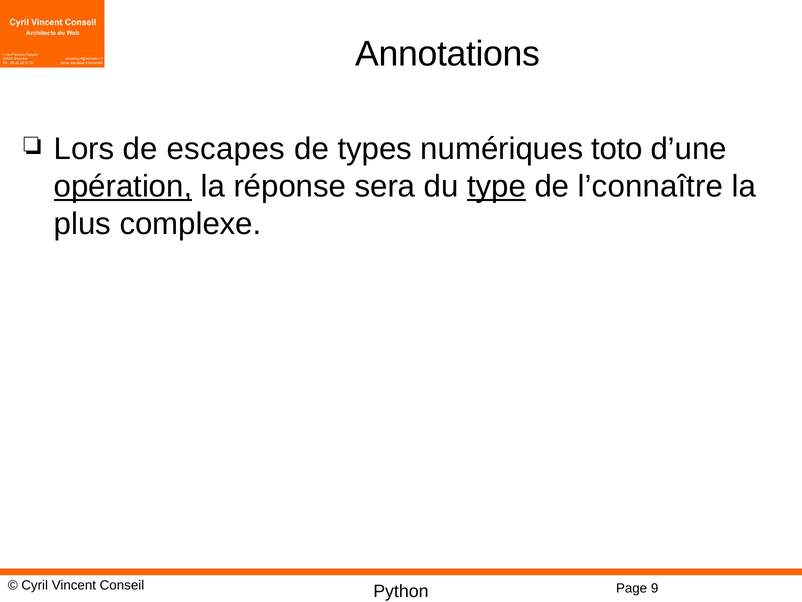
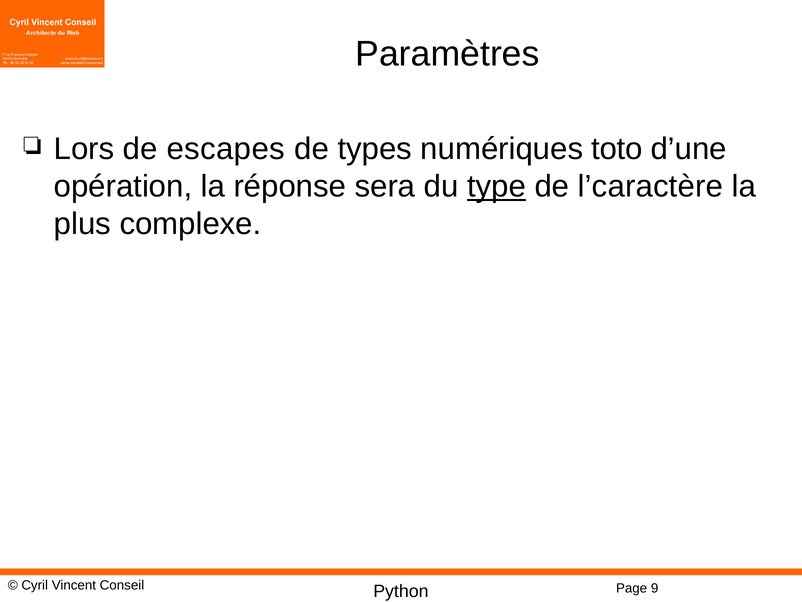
Annotations: Annotations -> Paramètres
opération underline: present -> none
l’connaître: l’connaître -> l’caractère
